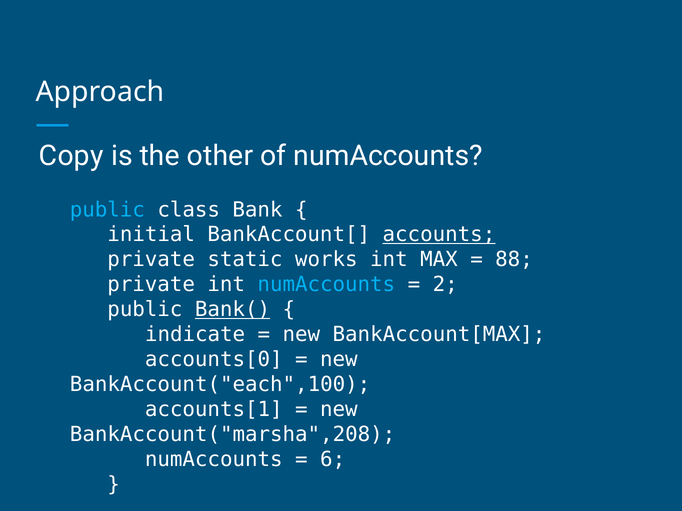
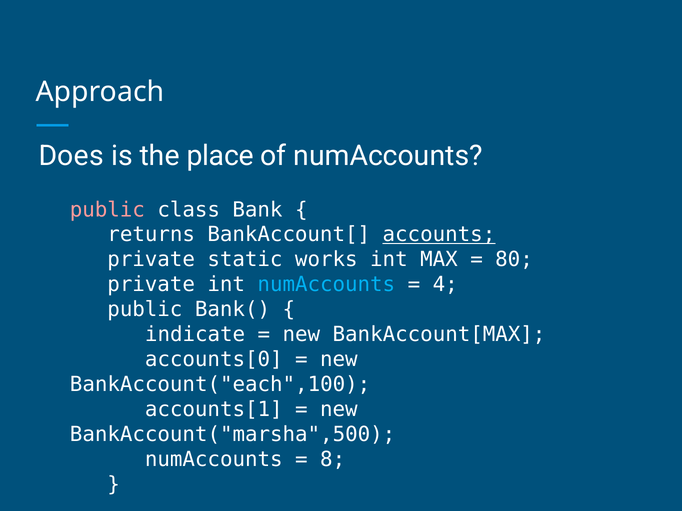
Copy: Copy -> Does
other: other -> place
public at (107, 210) colour: light blue -> pink
initial: initial -> returns
88: 88 -> 80
2: 2 -> 4
Bank( underline: present -> none
BankAccount("marsha",208: BankAccount("marsha",208 -> BankAccount("marsha",500
6: 6 -> 8
